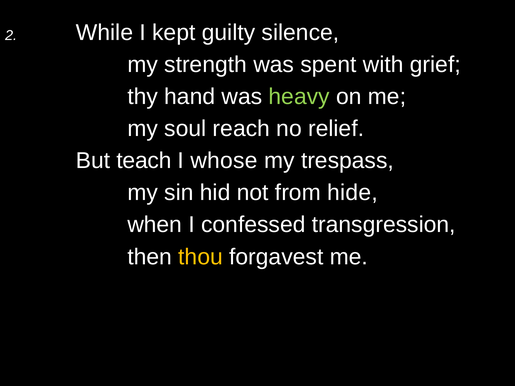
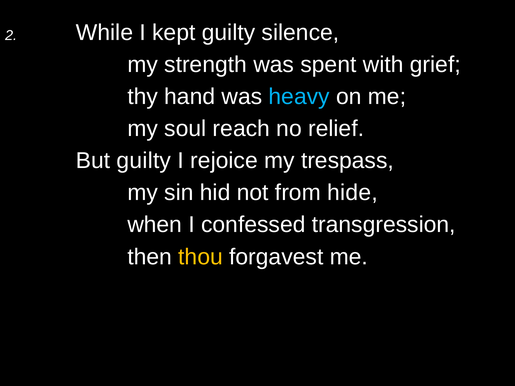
heavy colour: light green -> light blue
But teach: teach -> guilty
whose: whose -> rejoice
